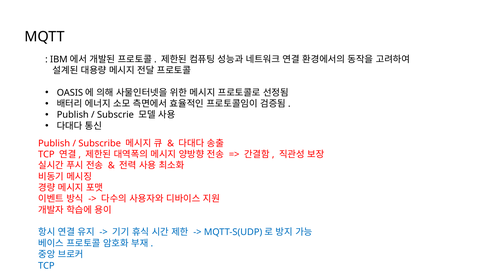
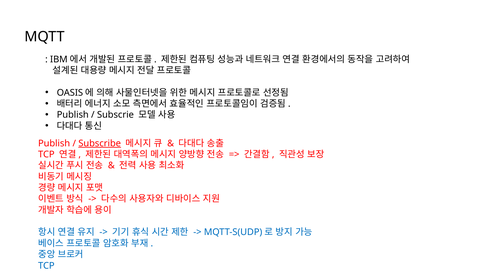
Subscribe underline: none -> present
